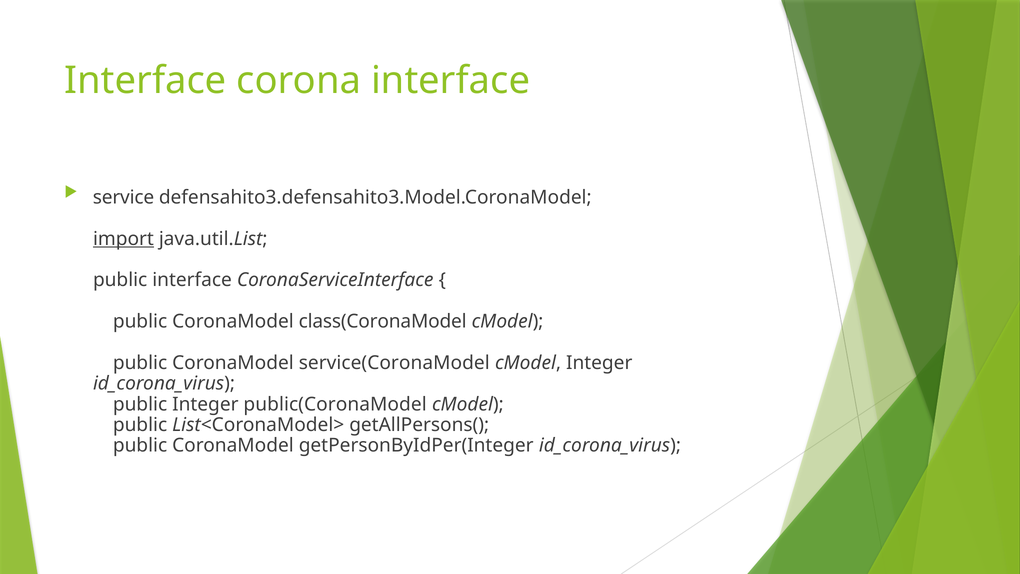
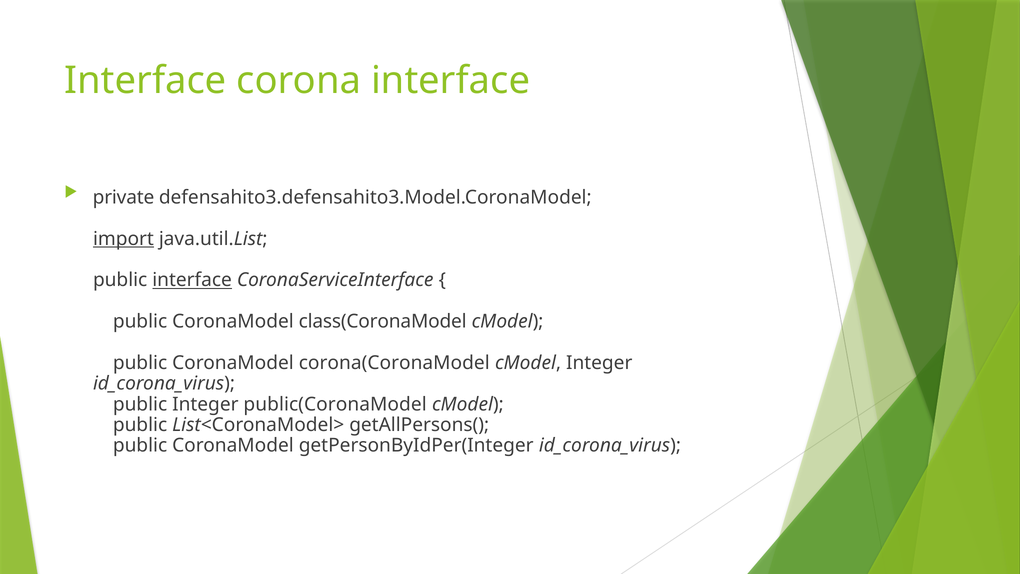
service: service -> private
interface at (192, 280) underline: none -> present
service(CoronaModel: service(CoronaModel -> corona(CoronaModel
